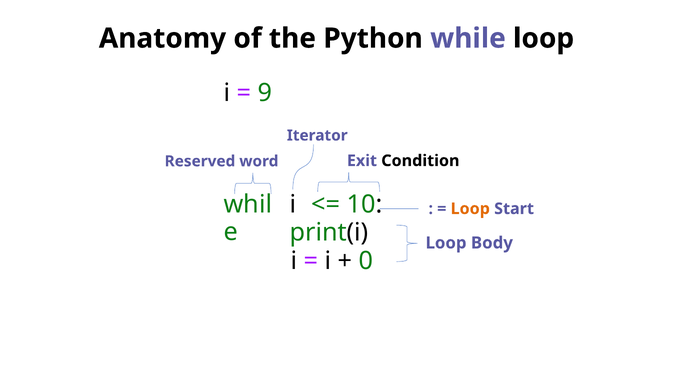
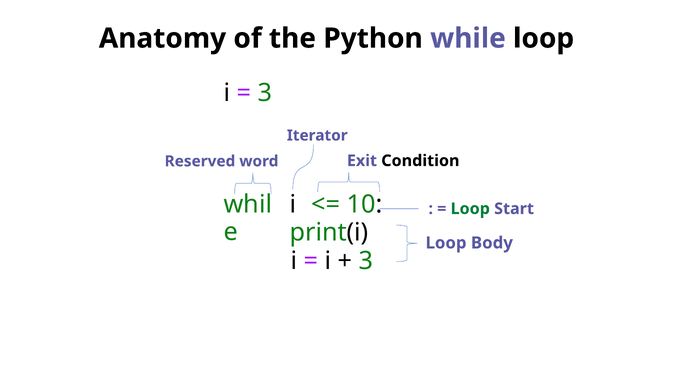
9 at (265, 93): 9 -> 3
Loop at (470, 208) colour: orange -> green
0 at (366, 261): 0 -> 3
